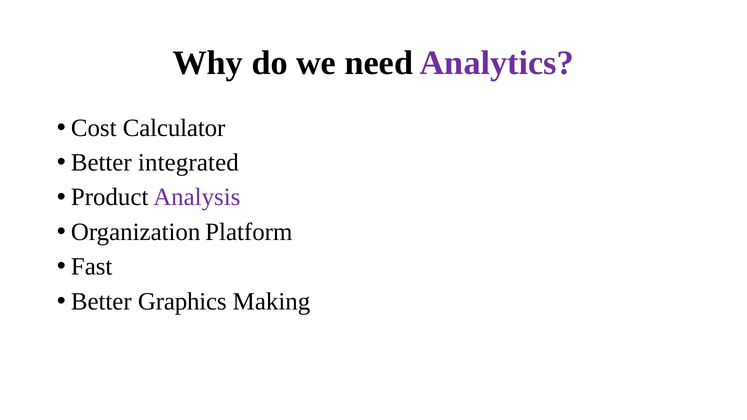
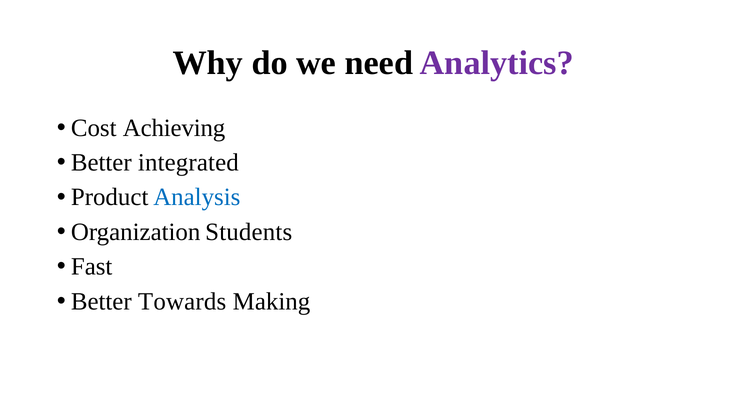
Calculator: Calculator -> Achieving
Analysis colour: purple -> blue
Platform: Platform -> Students
Graphics: Graphics -> Towards
